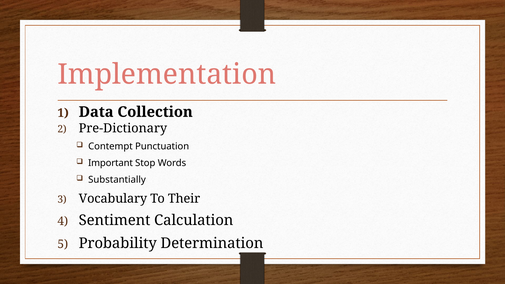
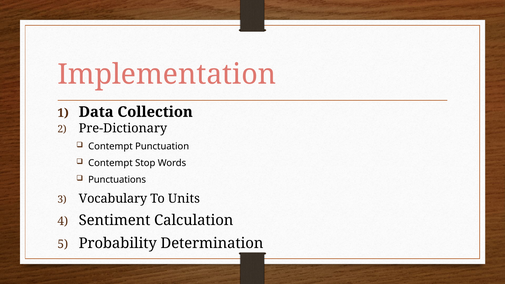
Important at (110, 163): Important -> Contempt
Substantially: Substantially -> Punctuations
Their: Their -> Units
